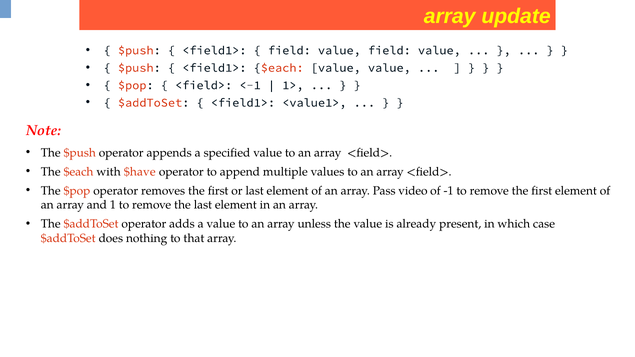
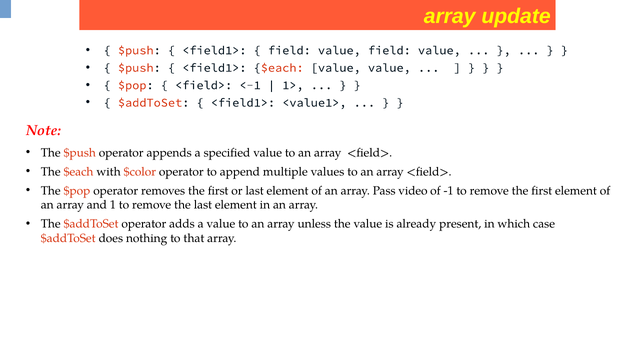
$have: $have -> $color
